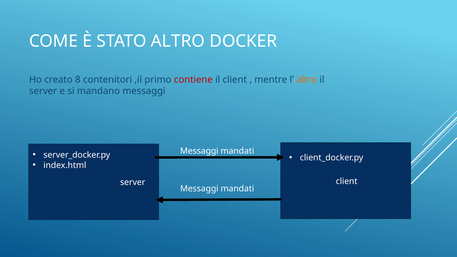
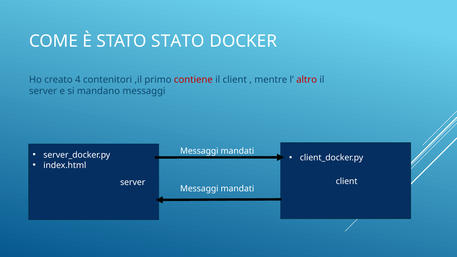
STATO ALTRO: ALTRO -> STATO
8: 8 -> 4
altro at (307, 80) colour: orange -> red
